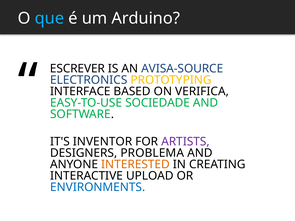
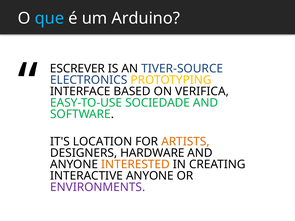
AVISA-SOURCE: AVISA-SOURCE -> TIVER-SOURCE
INVENTOR: INVENTOR -> LOCATION
ARTISTS colour: purple -> orange
PROBLEMA: PROBLEMA -> HARDWARE
INTERACTIVE UPLOAD: UPLOAD -> ANYONE
ENVIRONMENTS colour: blue -> purple
